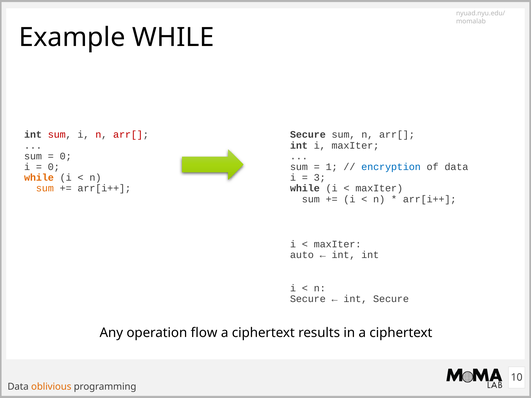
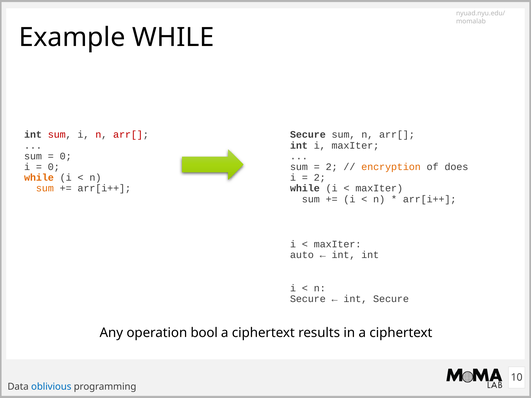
1 at (332, 167): 1 -> 2
encryption colour: blue -> orange
of data: data -> does
3 at (320, 178): 3 -> 2
flow: flow -> bool
oblivious colour: orange -> blue
